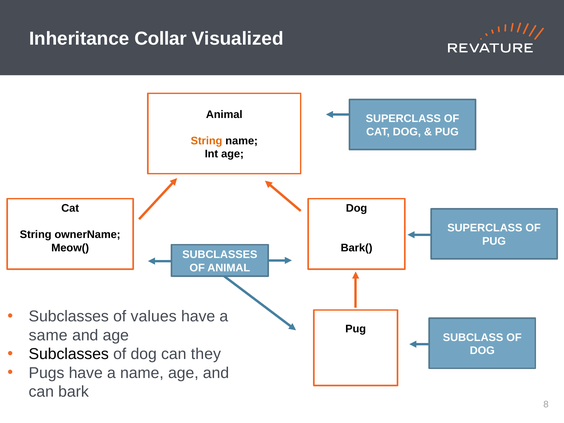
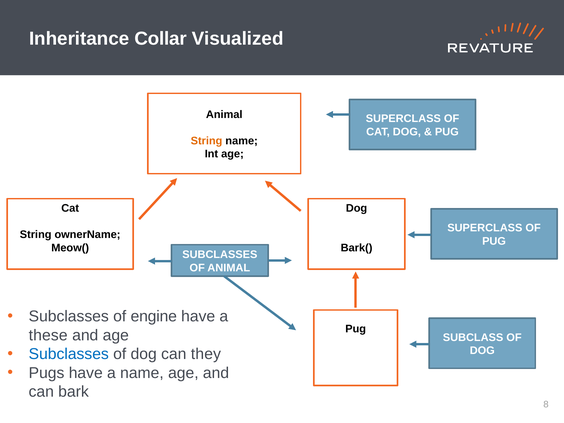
values: values -> engine
same: same -> these
Subclasses at (69, 354) colour: black -> blue
